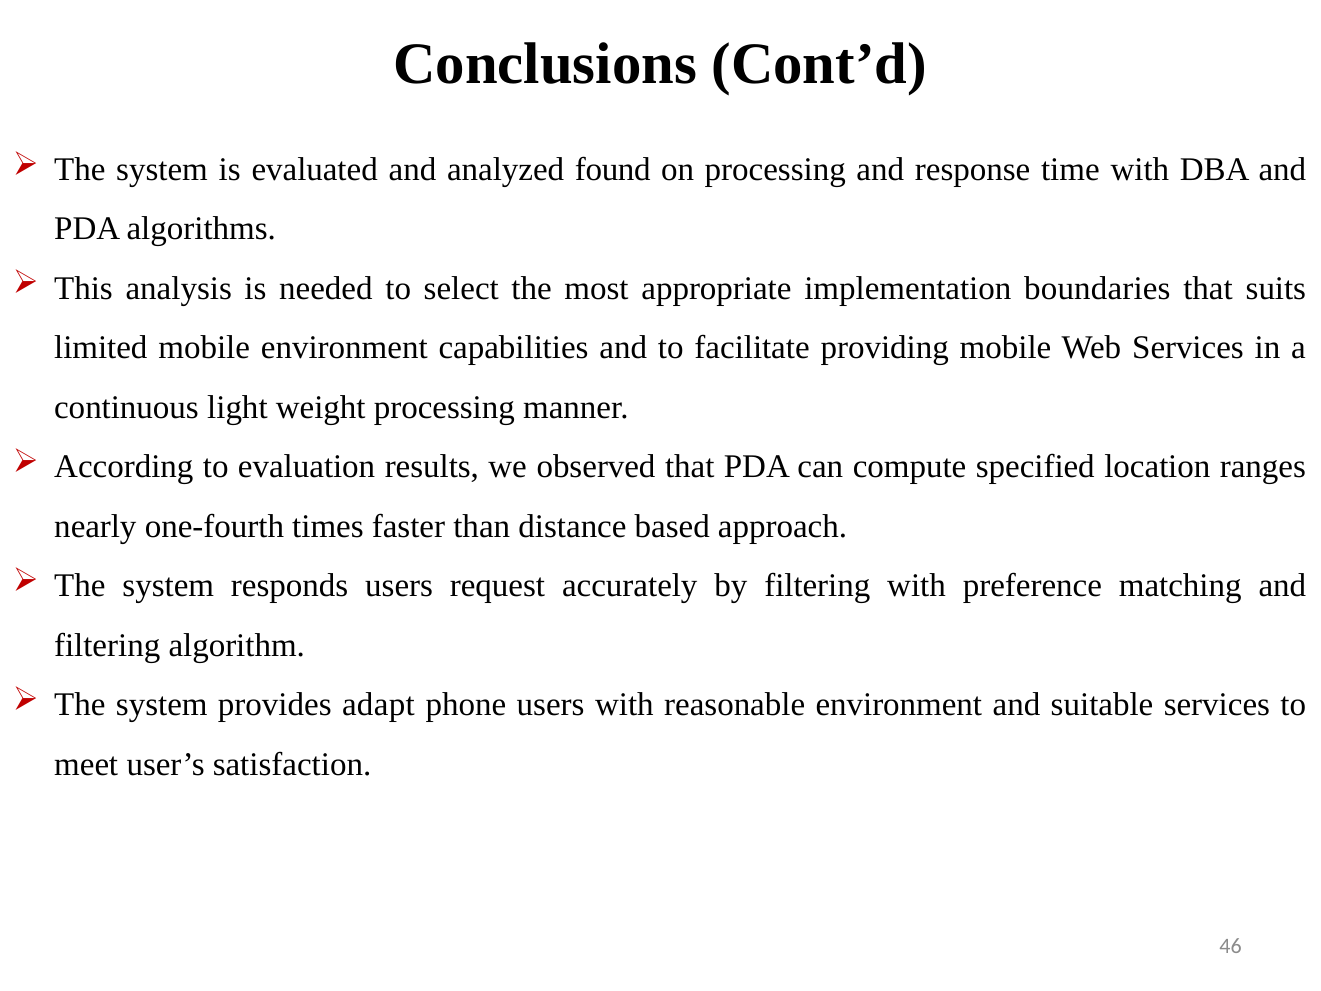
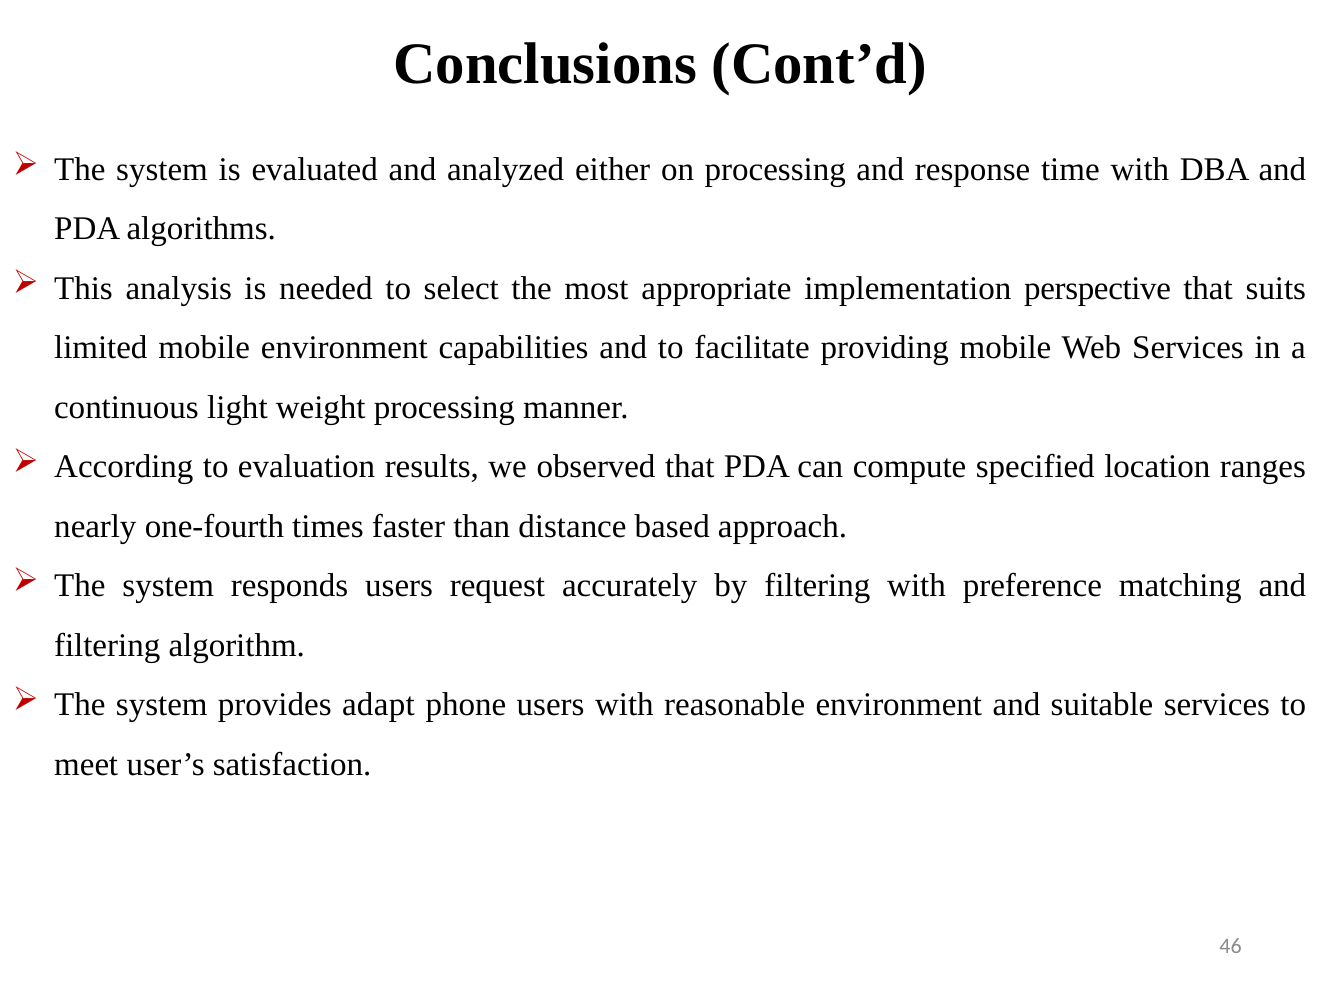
found: found -> either
boundaries: boundaries -> perspective
